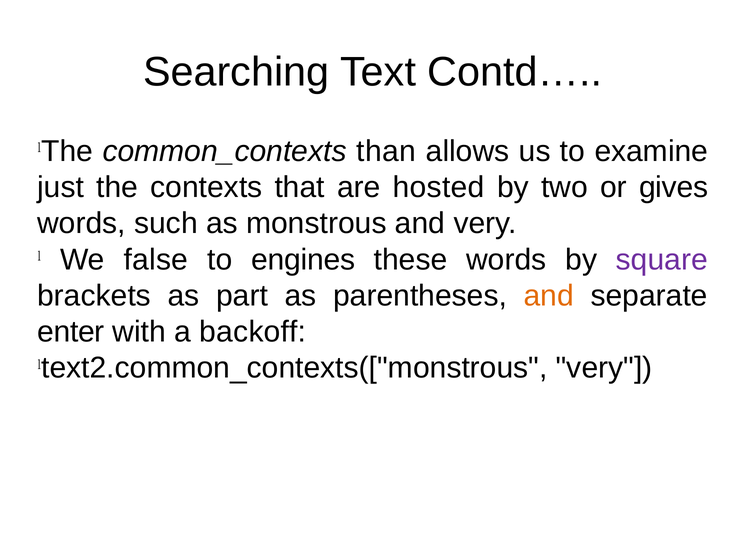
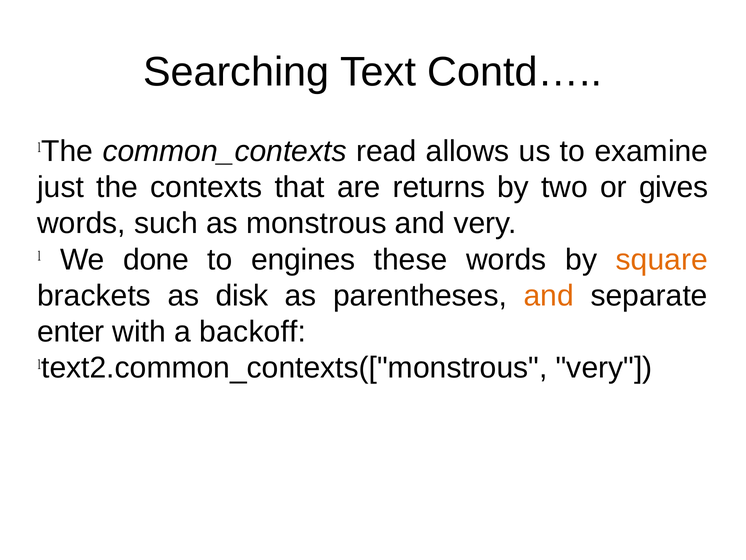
than: than -> read
hosted: hosted -> returns
false: false -> done
square colour: purple -> orange
part: part -> disk
